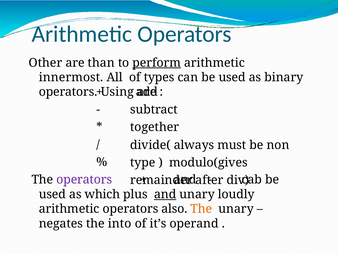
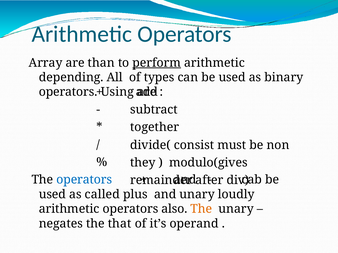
Other: Other -> Array
innermost: innermost -> depending
always: always -> consist
type: type -> they
operators at (84, 180) colour: purple -> blue
which: which -> called
and at (165, 195) underline: present -> none
into: into -> that
